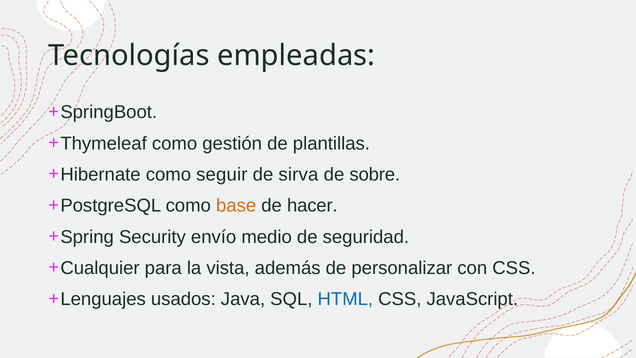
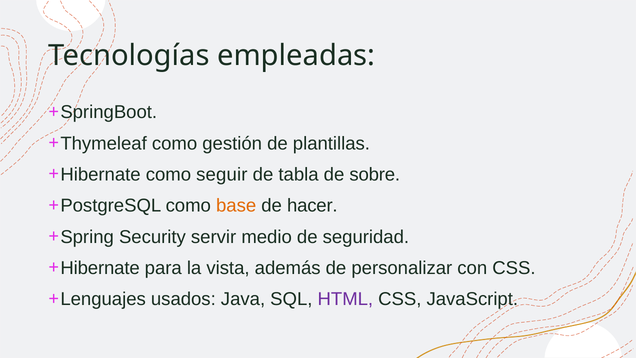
sirva: sirva -> tabla
envío: envío -> servir
Cualquier at (100, 268): Cualquier -> Hibernate
HTML colour: blue -> purple
